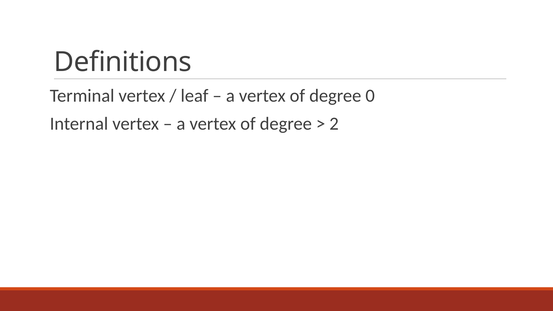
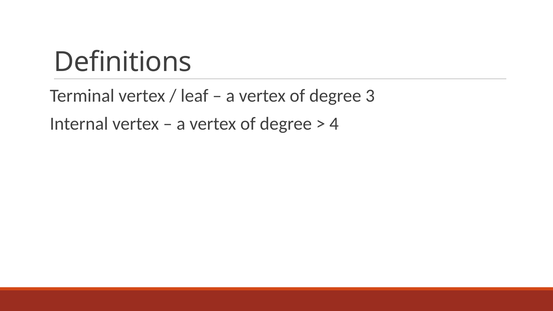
0: 0 -> 3
2: 2 -> 4
